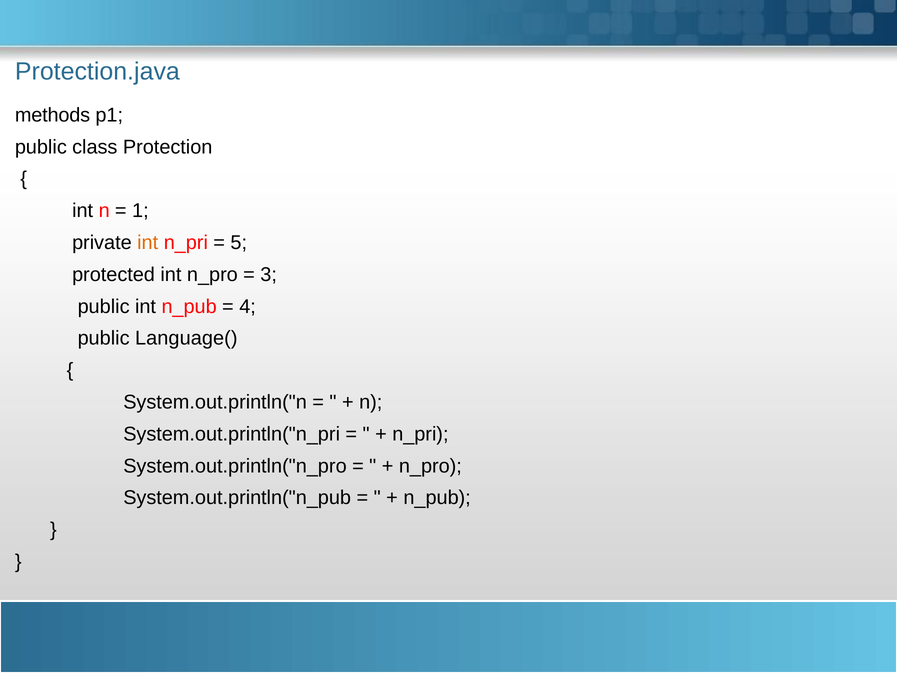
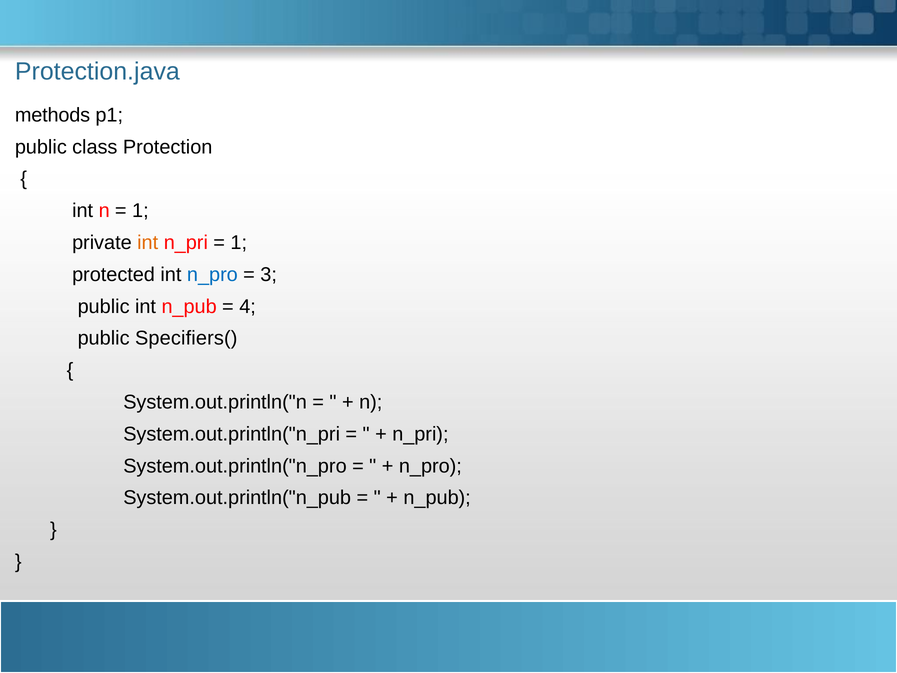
5 at (239, 243): 5 -> 1
n_pro at (212, 274) colour: black -> blue
Language(: Language( -> Specifiers(
